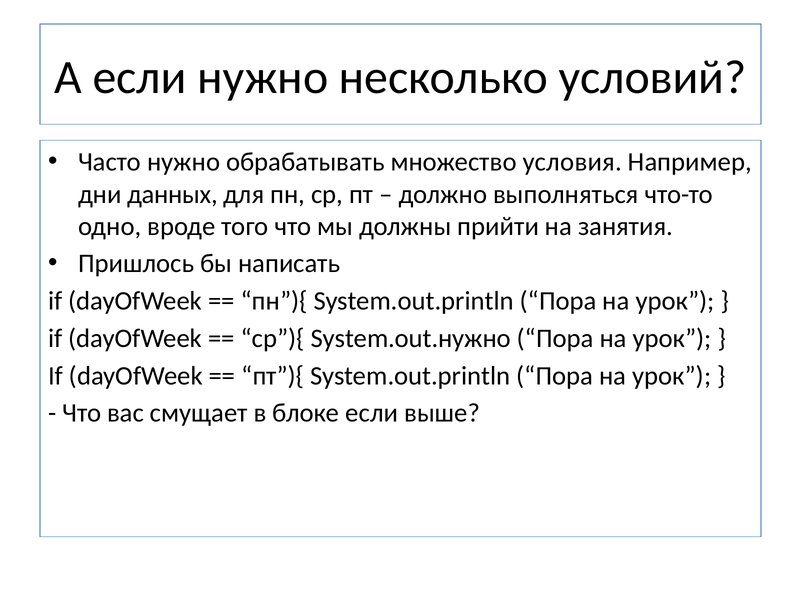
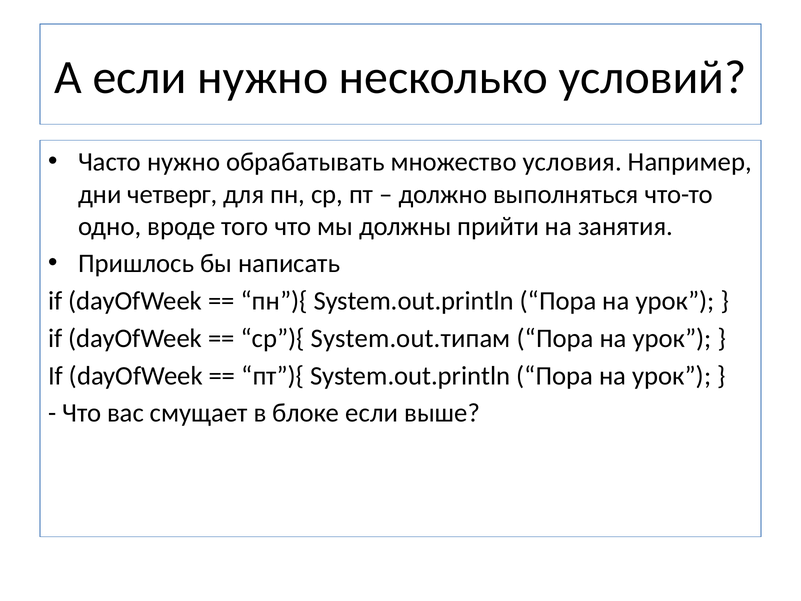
данных: данных -> четверг
System.out.нужно: System.out.нужно -> System.out.типам
